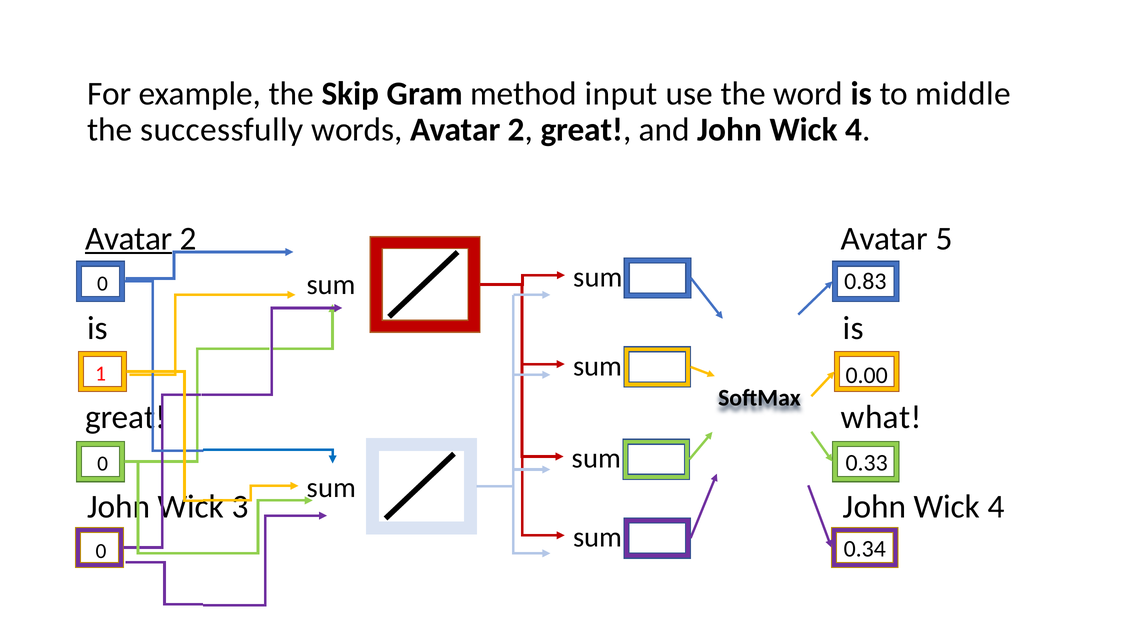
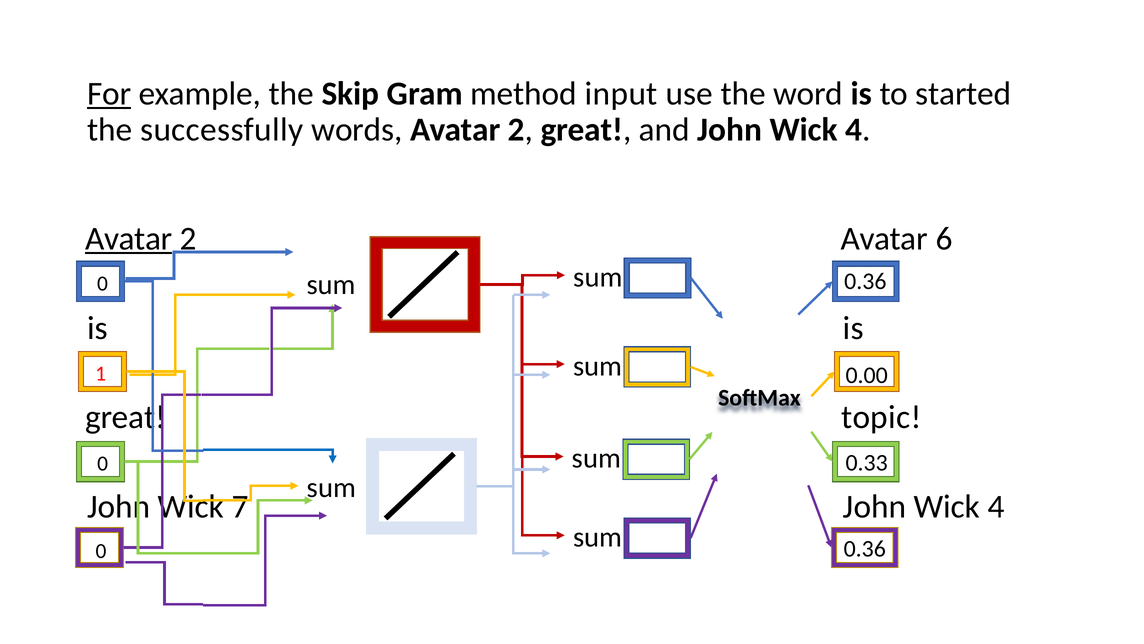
For underline: none -> present
middle: middle -> started
5: 5 -> 6
0.83 at (865, 281): 0.83 -> 0.36
what: what -> topic
3: 3 -> 7
0.34 at (865, 549): 0.34 -> 0.36
